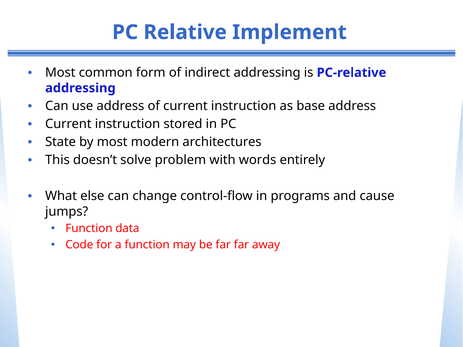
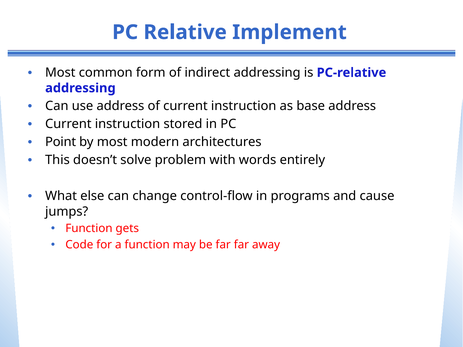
State: State -> Point
data: data -> gets
